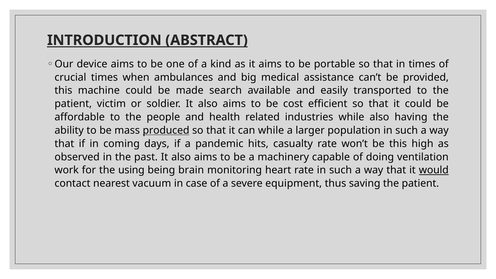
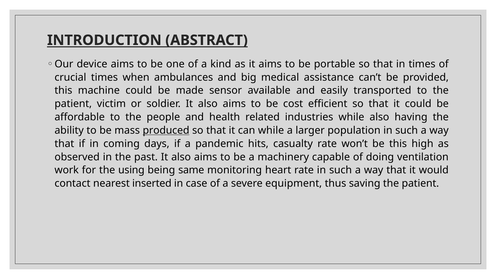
search: search -> sensor
brain: brain -> same
would underline: present -> none
vacuum: vacuum -> inserted
